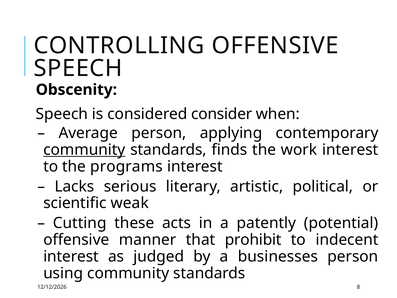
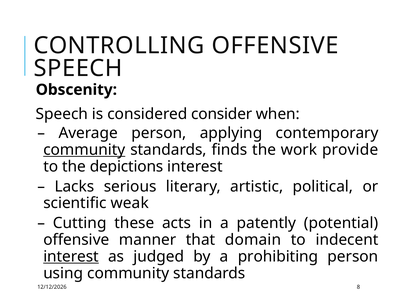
work interest: interest -> provide
programs: programs -> depictions
prohibit: prohibit -> domain
interest at (71, 256) underline: none -> present
businesses: businesses -> prohibiting
